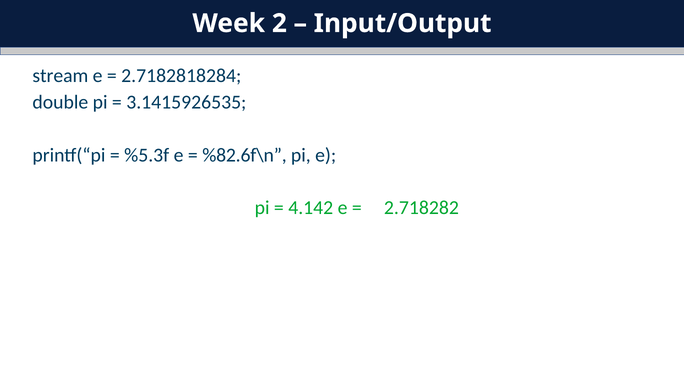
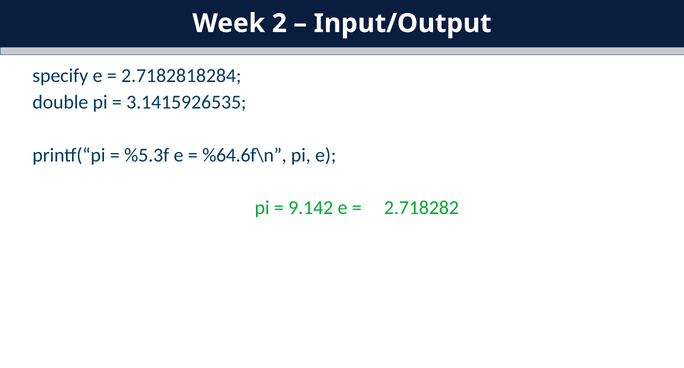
stream: stream -> specify
%82.6f\n: %82.6f\n -> %64.6f\n
4.142: 4.142 -> 9.142
